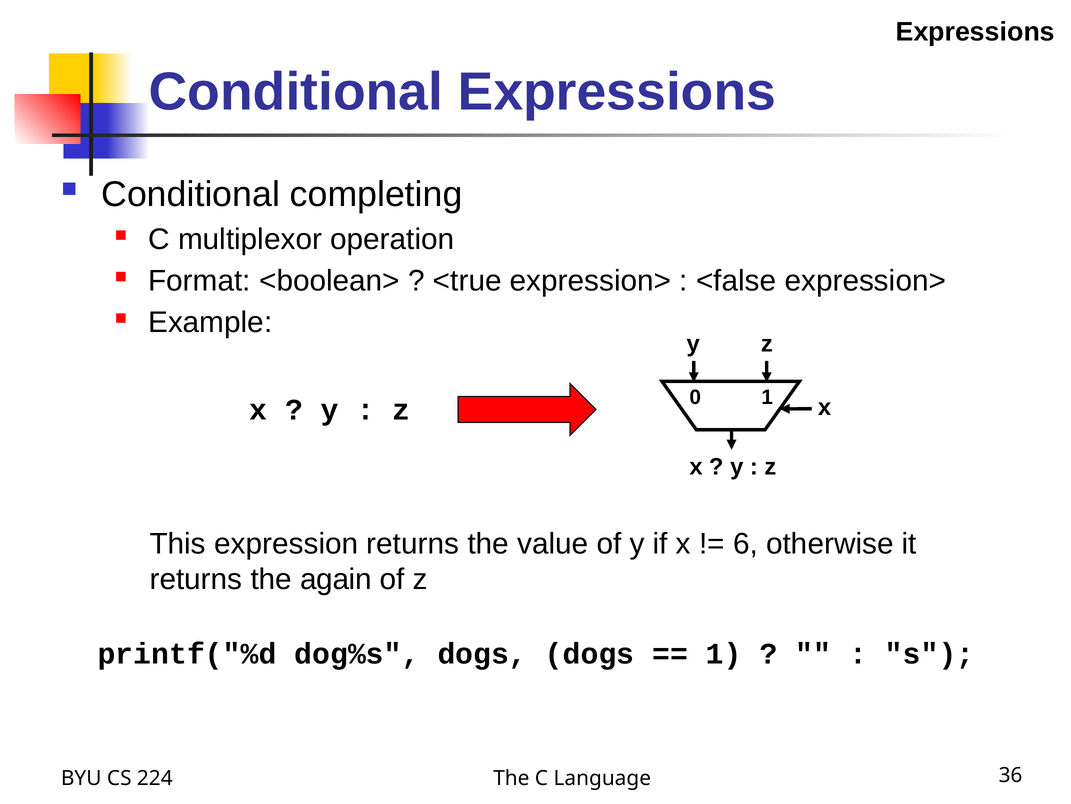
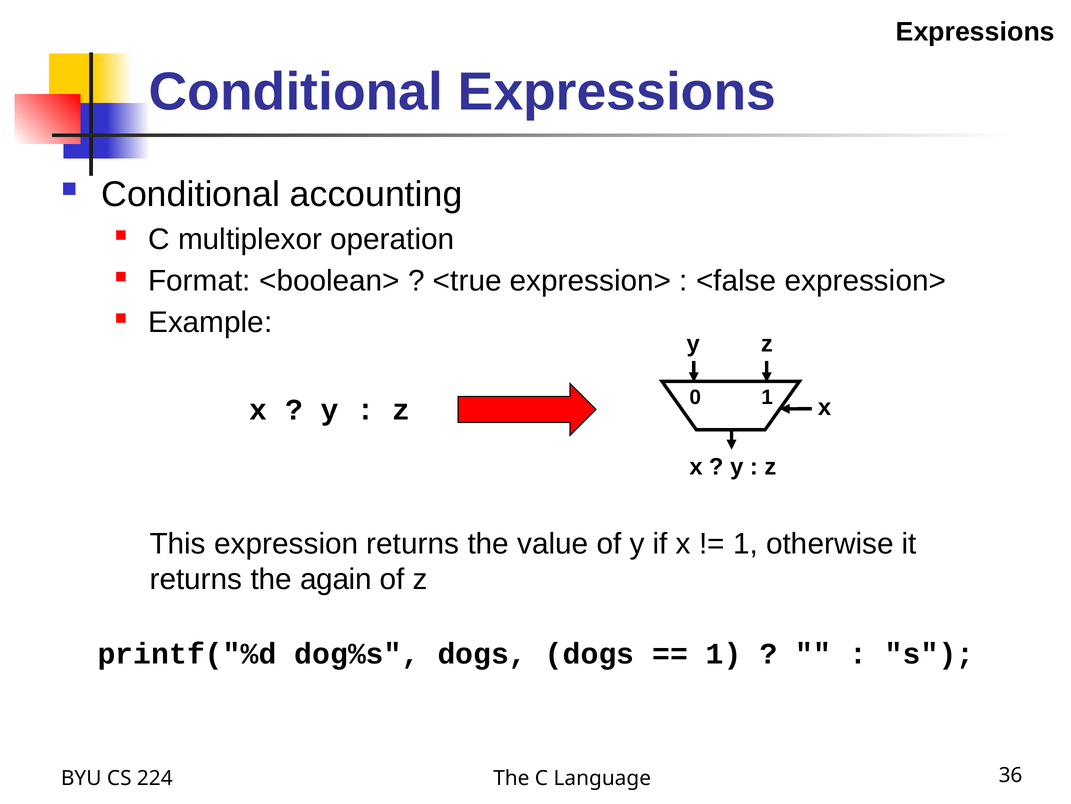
completing: completing -> accounting
6 at (745, 543): 6 -> 1
